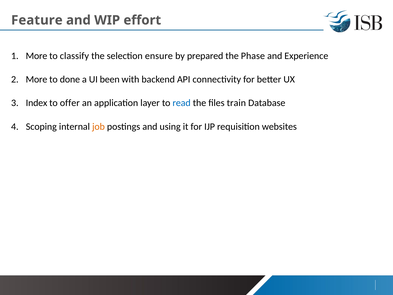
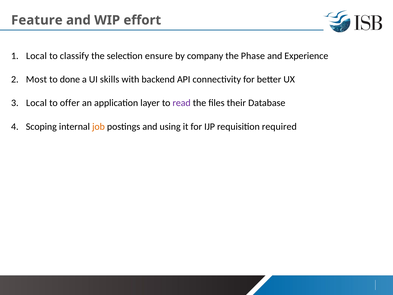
More at (37, 56): More -> Local
prepared: prepared -> company
More at (37, 79): More -> Most
been: been -> skills
Index at (37, 103): Index -> Local
read colour: blue -> purple
train: train -> their
websites: websites -> required
